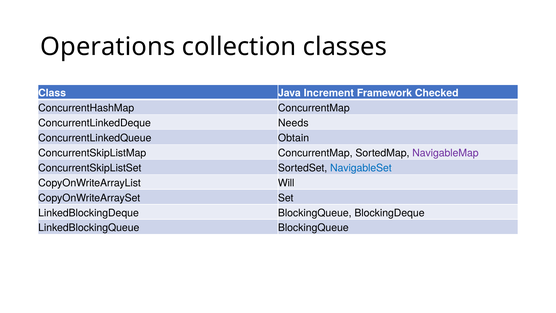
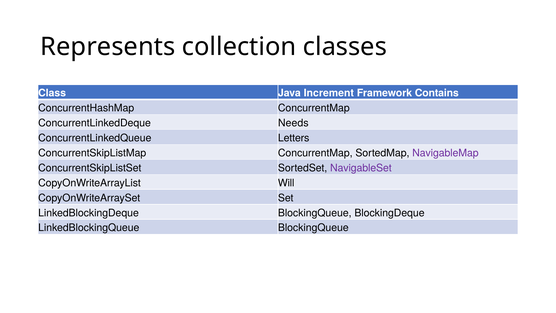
Operations: Operations -> Represents
Checked: Checked -> Contains
Obtain: Obtain -> Letters
NavigableSet colour: blue -> purple
